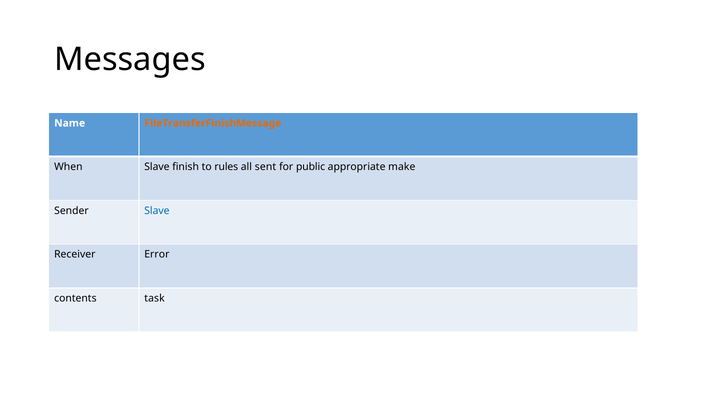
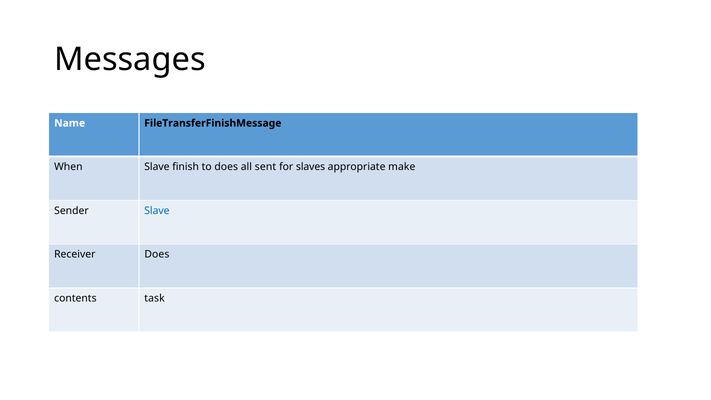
FileTransferFinishMessage colour: orange -> black
to rules: rules -> does
public: public -> slaves
Receiver Error: Error -> Does
